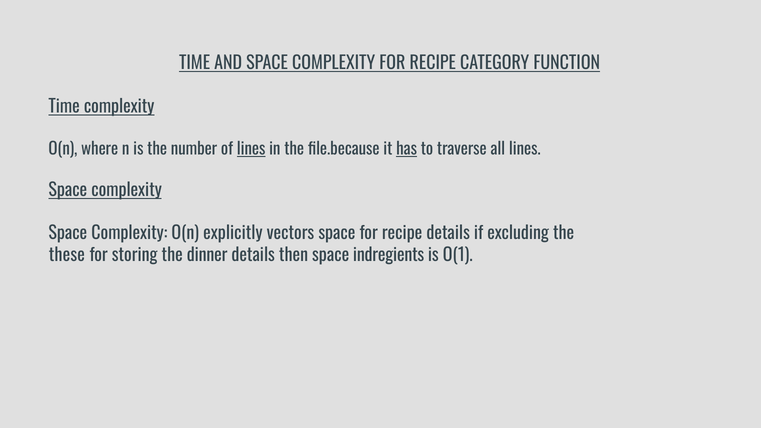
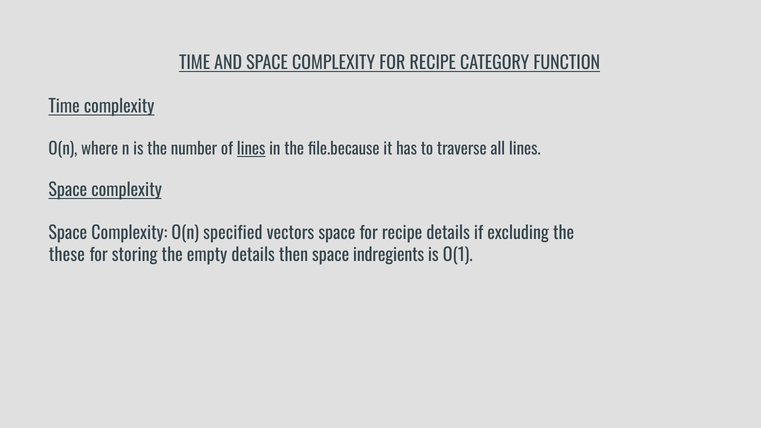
has underline: present -> none
explicitly: explicitly -> specified
dinner: dinner -> empty
